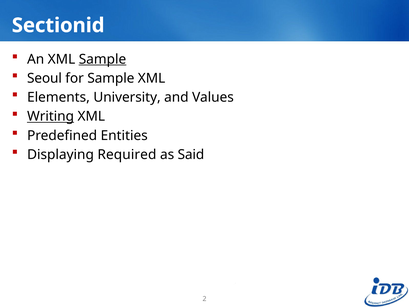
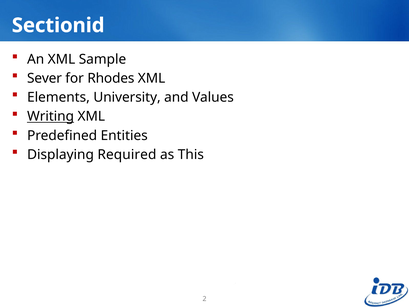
Sample at (103, 59) underline: present -> none
Seoul: Seoul -> Sever
for Sample: Sample -> Rhodes
Said: Said -> This
